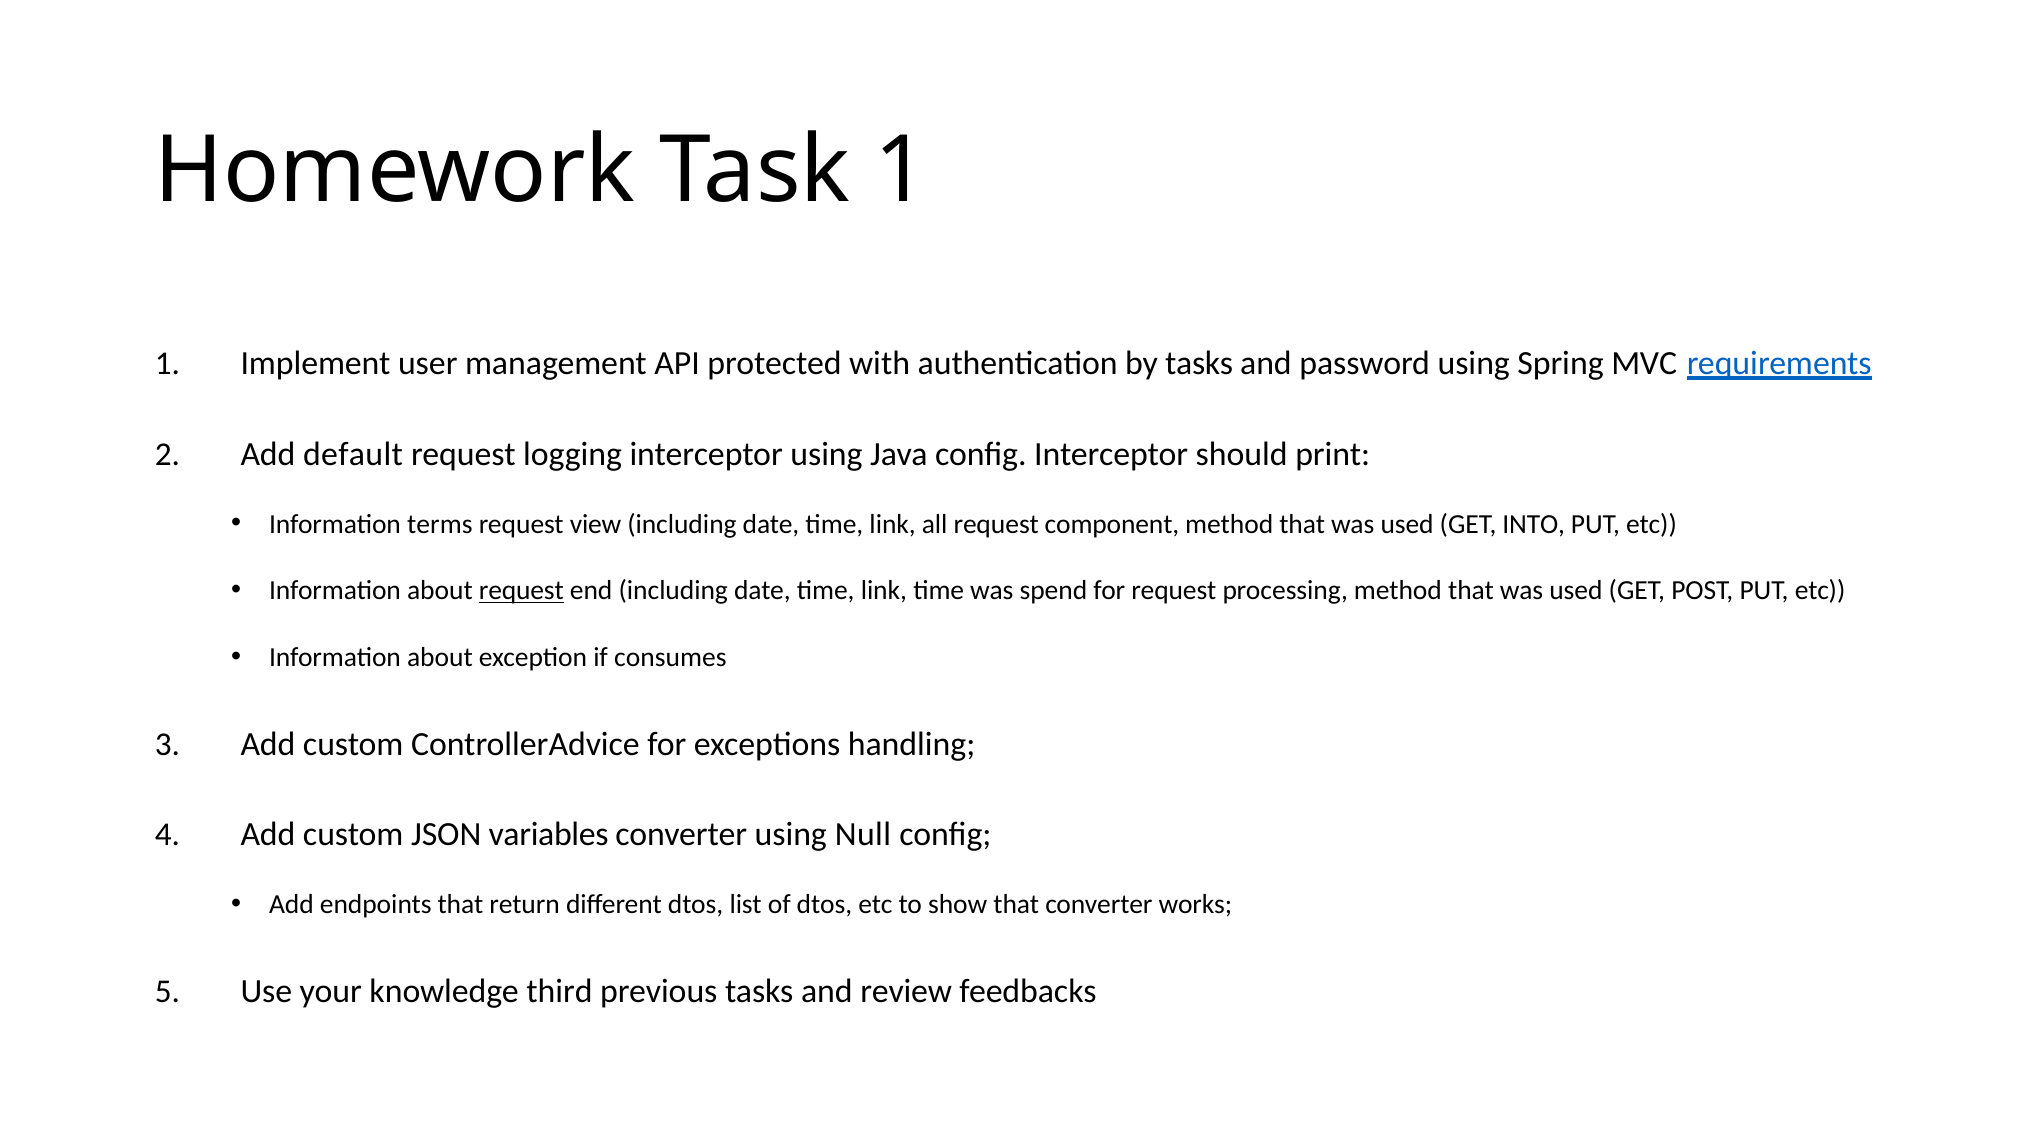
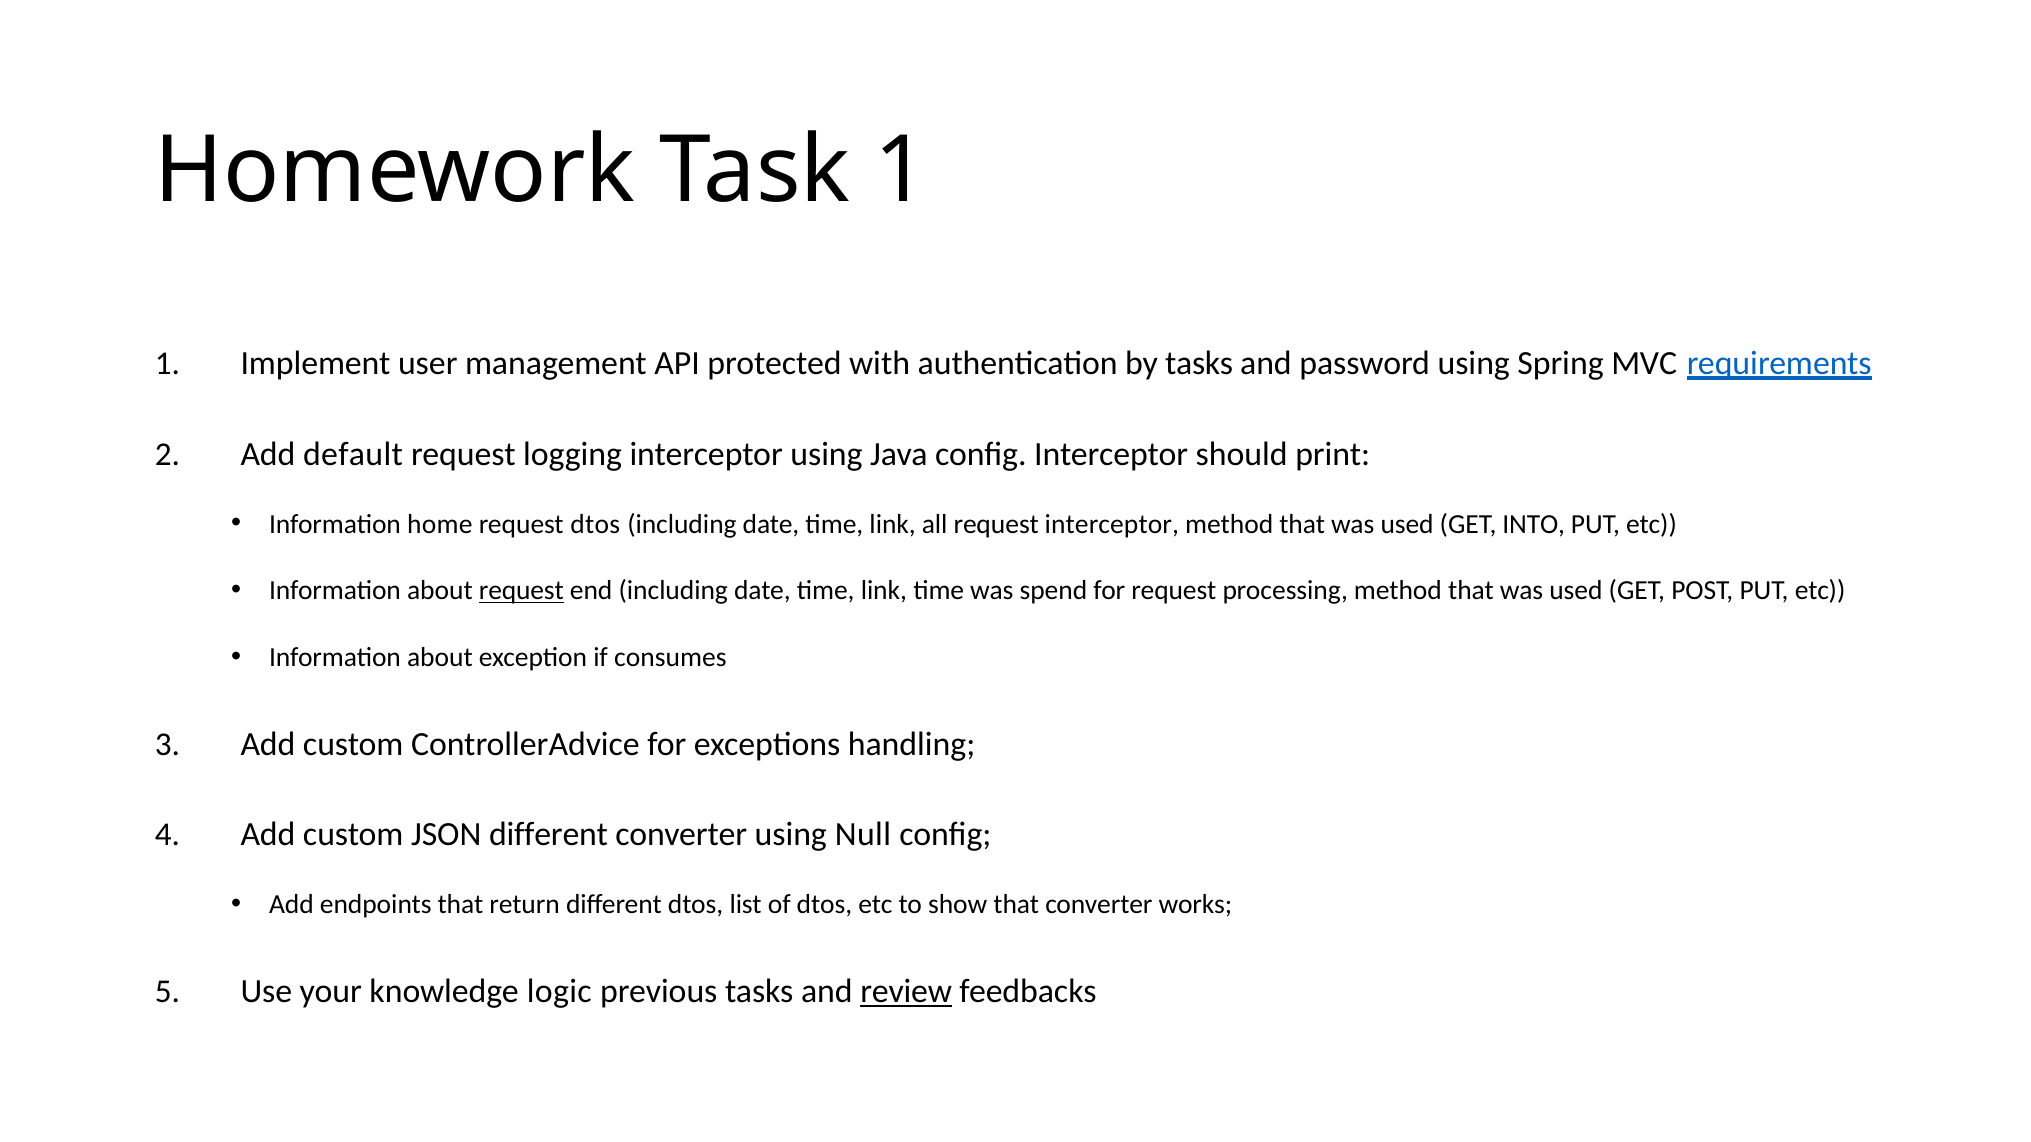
terms: terms -> home
request view: view -> dtos
request component: component -> interceptor
JSON variables: variables -> different
third: third -> logic
review underline: none -> present
